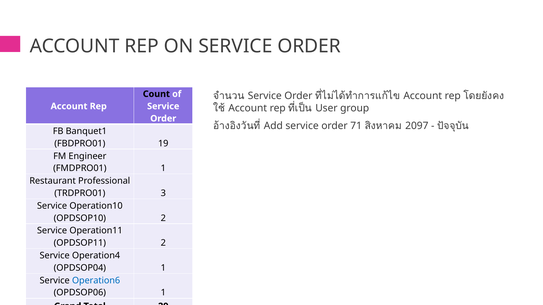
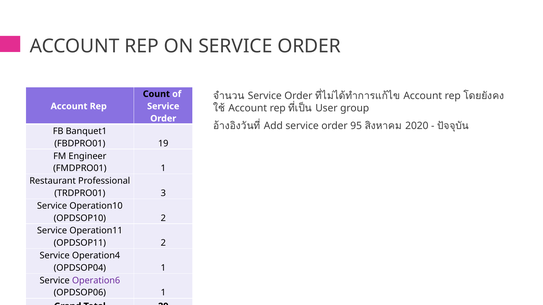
71: 71 -> 95
2097: 2097 -> 2020
Operation6 colour: blue -> purple
